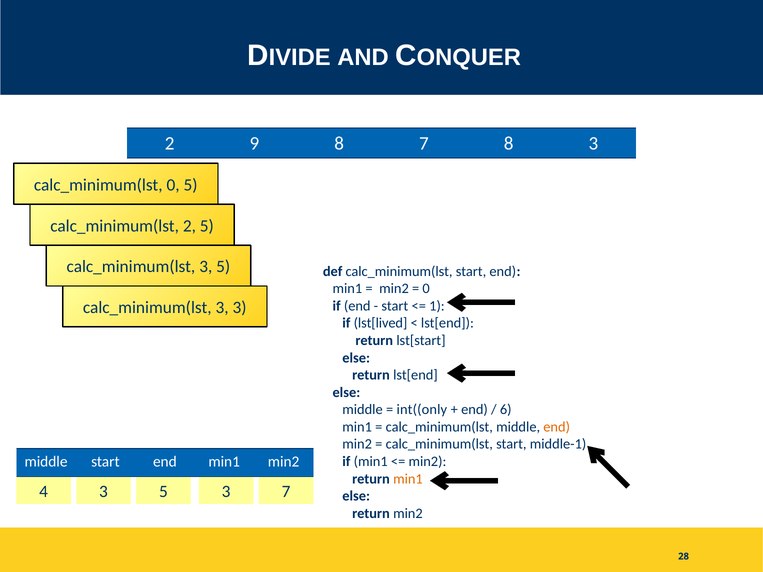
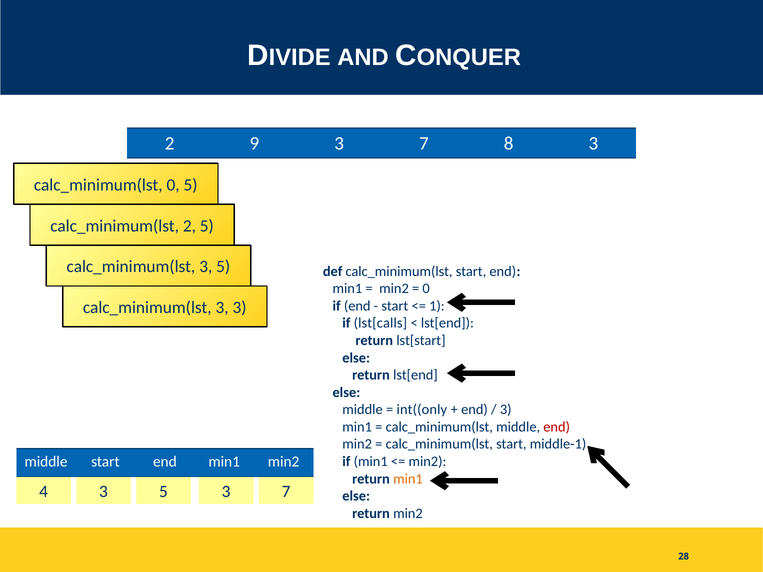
9 8: 8 -> 3
lst[lived: lst[lived -> lst[calls
6 at (506, 410): 6 -> 3
end at (557, 427) colour: orange -> red
